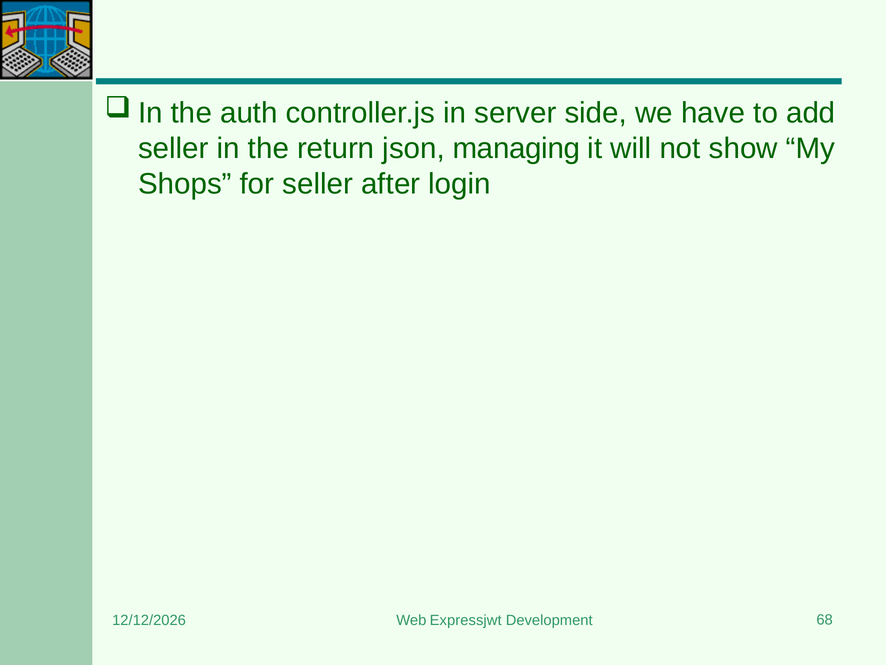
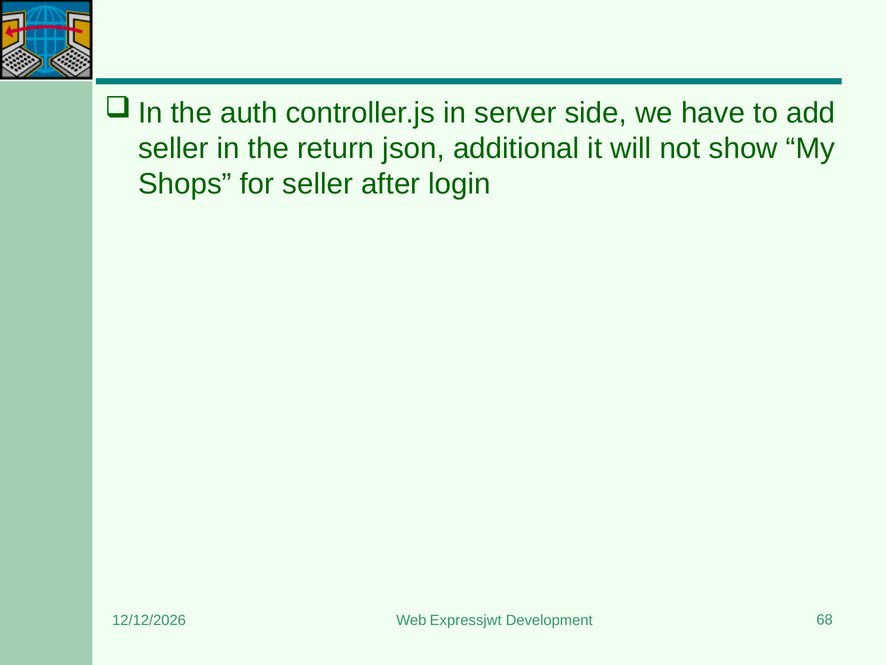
managing: managing -> additional
